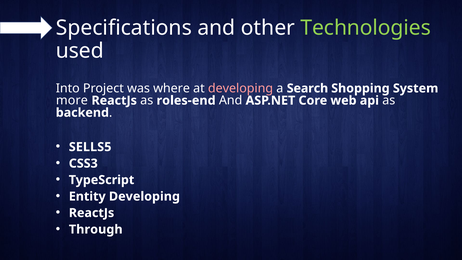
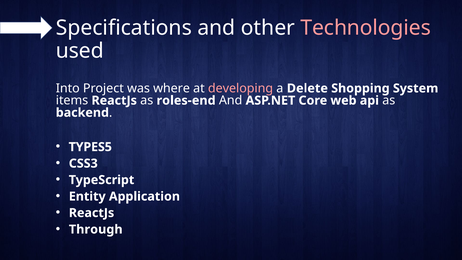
Technologies colour: light green -> pink
Search: Search -> Delete
more: more -> items
SELLS5: SELLS5 -> TYPES5
Entity Developing: Developing -> Application
